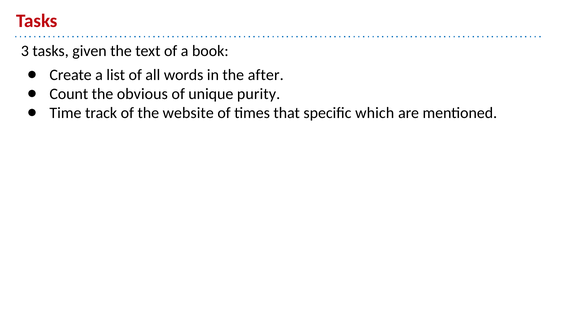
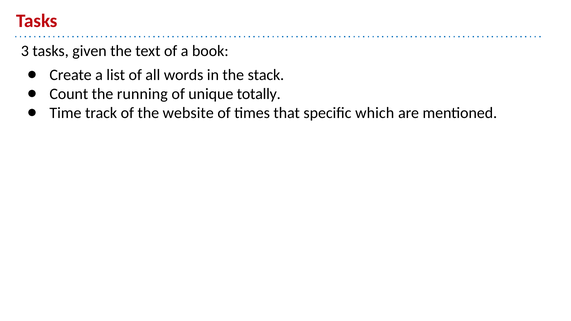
after: after -> stack
obvious: obvious -> running
purity: purity -> totally
